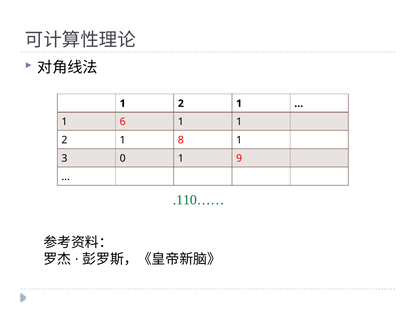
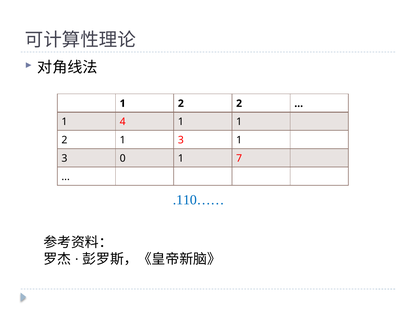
1 at (239, 103): 1 -> 2
6: 6 -> 4
2 1 8: 8 -> 3
9: 9 -> 7
.110…… colour: green -> blue
